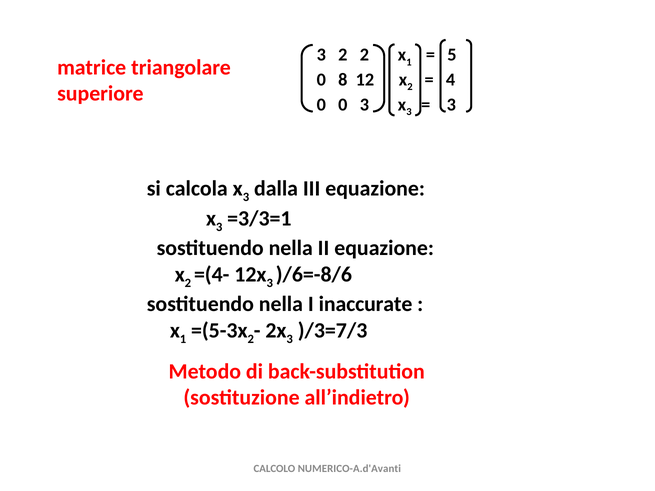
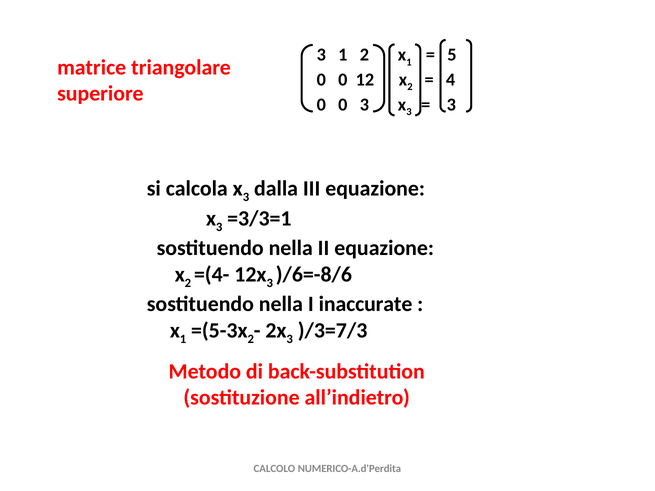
3 2: 2 -> 1
8 at (343, 80): 8 -> 0
NUMERICO-A.d'Avanti: NUMERICO-A.d'Avanti -> NUMERICO-A.d'Perdita
